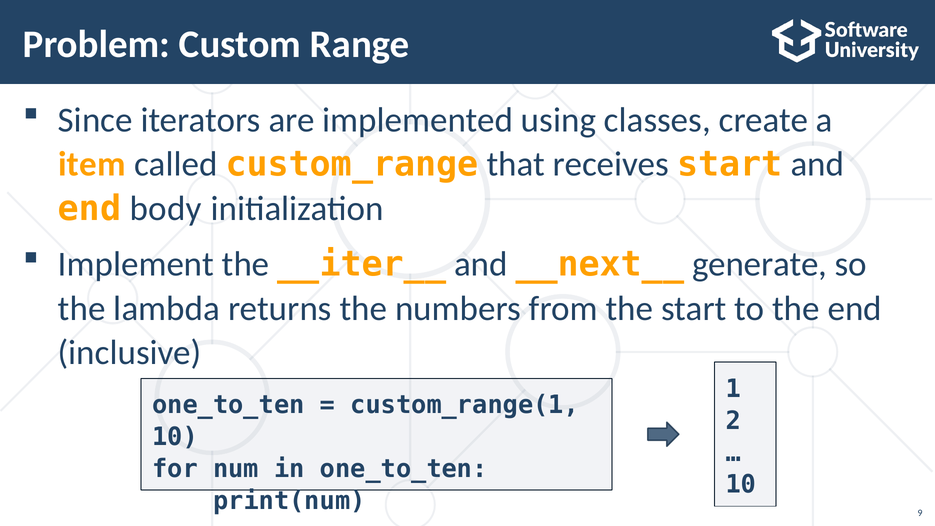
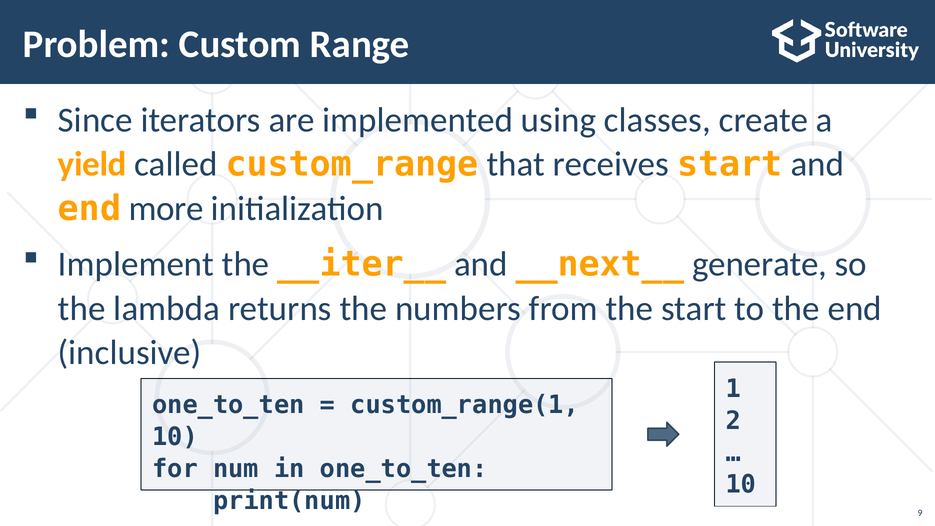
item: item -> yield
body: body -> more
